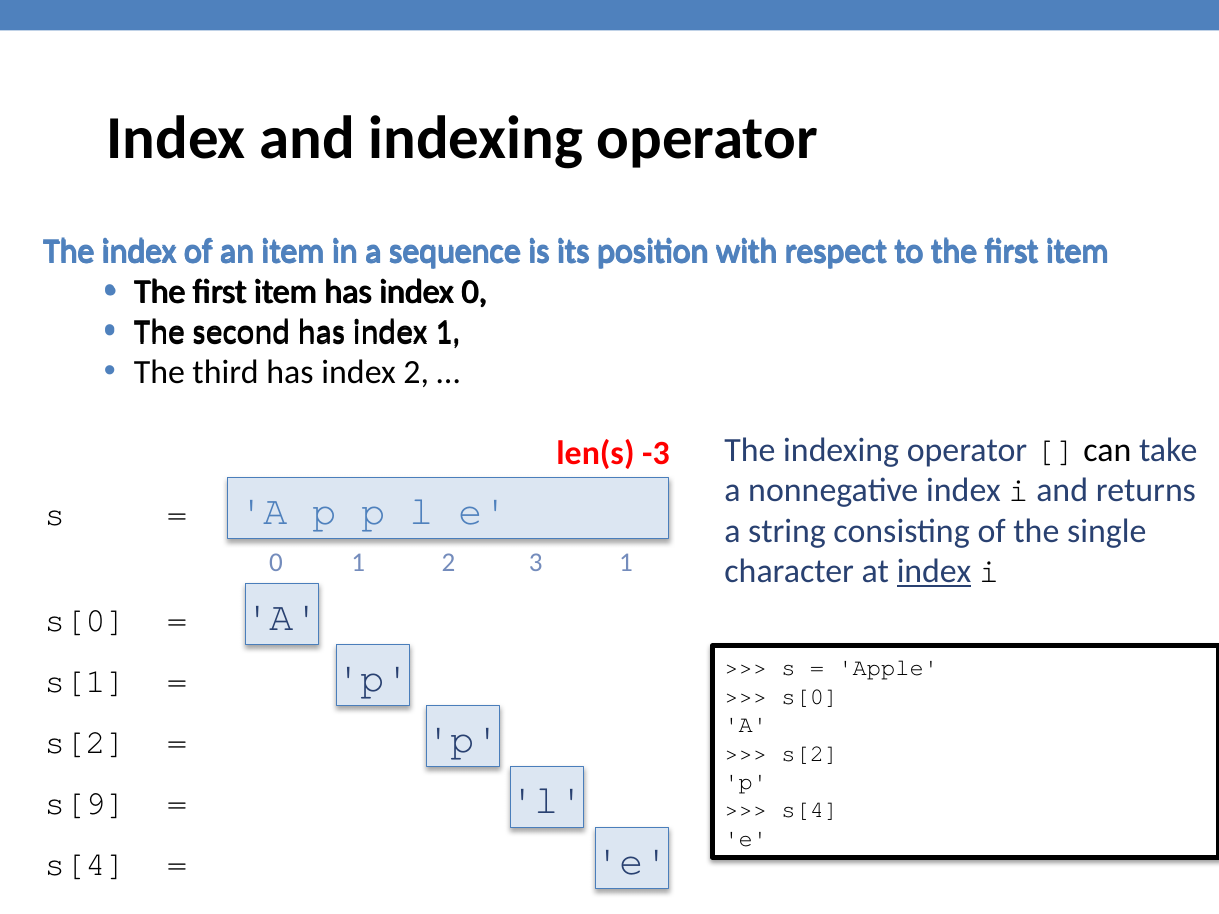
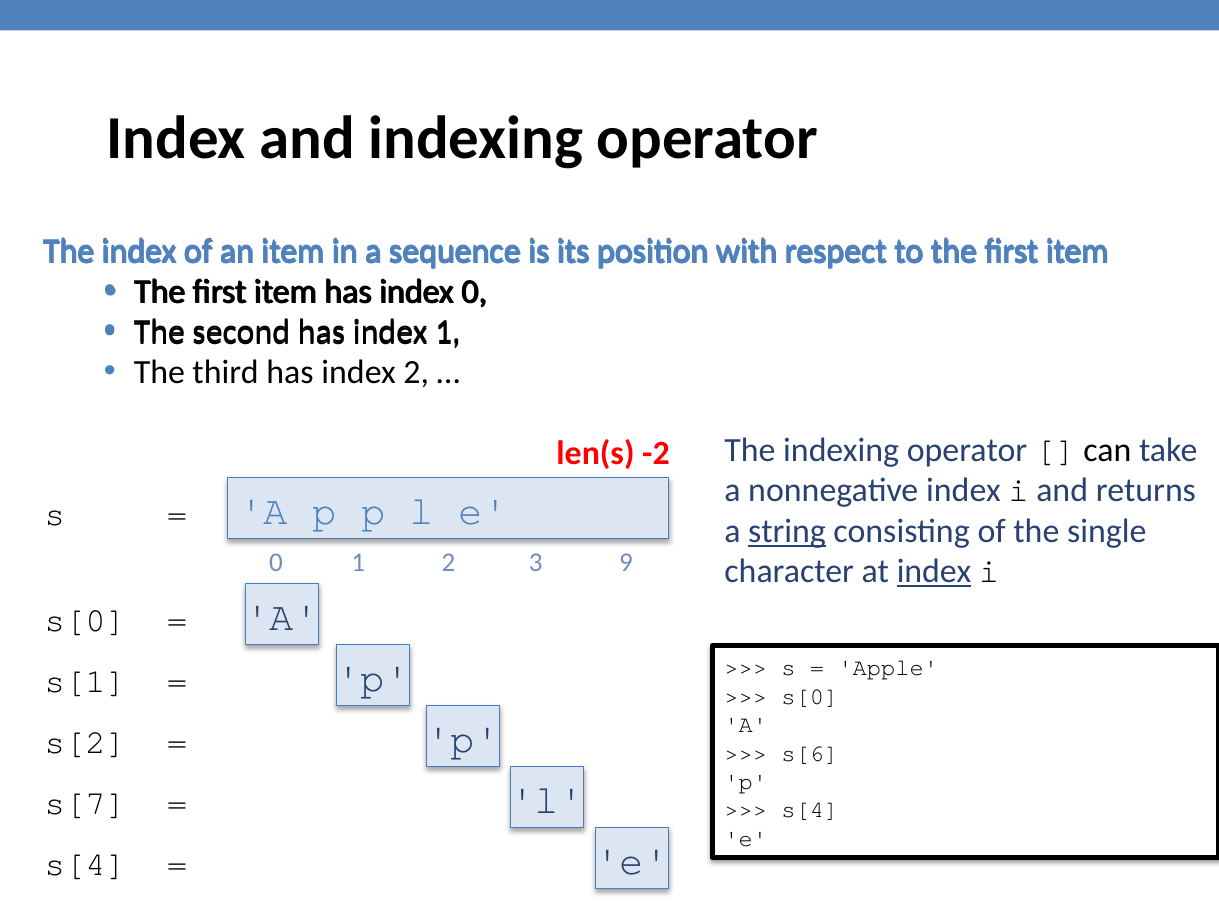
-3: -3 -> -2
string underline: none -> present
3 1: 1 -> 9
s[2 at (810, 753): s[2 -> s[6
s[9: s[9 -> s[7
